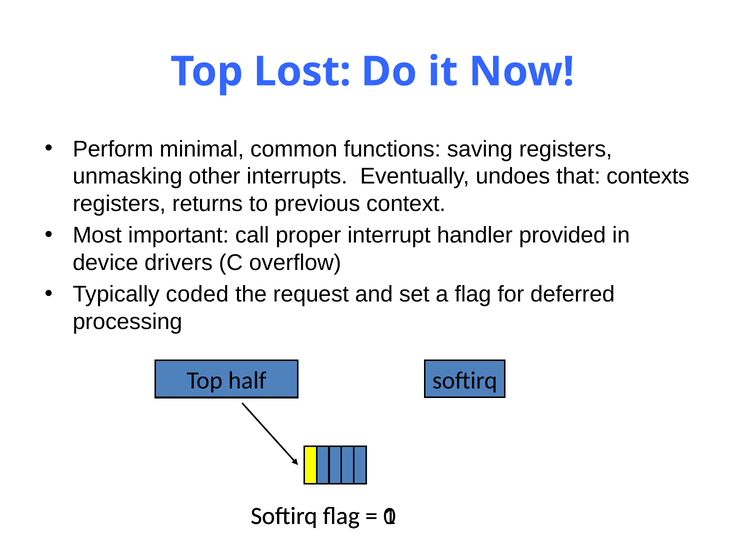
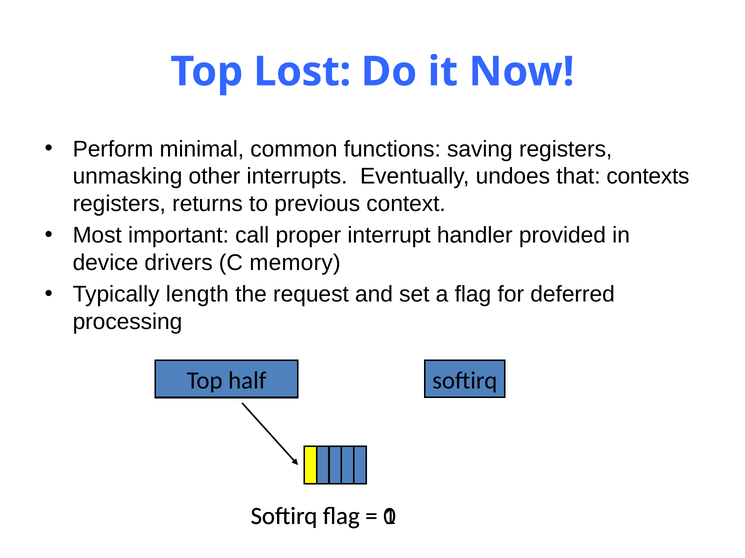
overflow: overflow -> memory
coded: coded -> length
